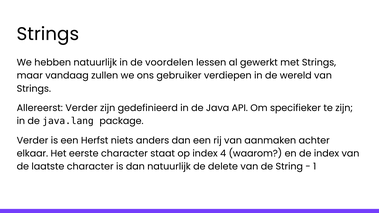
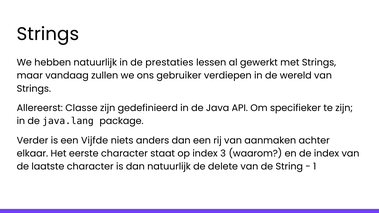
voordelen: voordelen -> prestaties
Allereerst Verder: Verder -> Classe
Herfst: Herfst -> Vijfde
4: 4 -> 3
